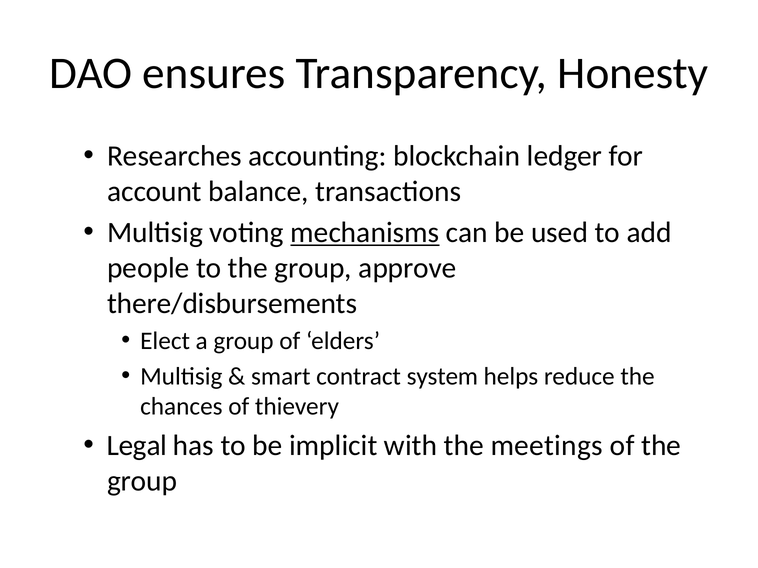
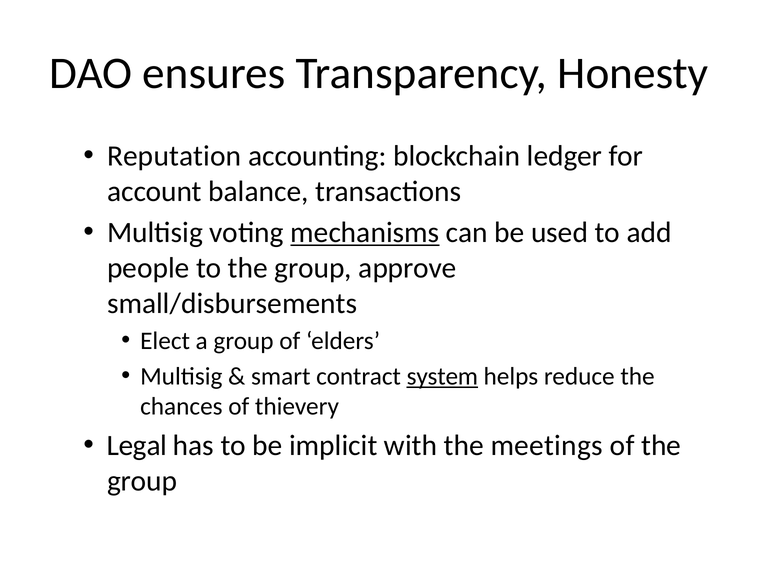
Researches: Researches -> Reputation
there/disbursements: there/disbursements -> small/disbursements
system underline: none -> present
